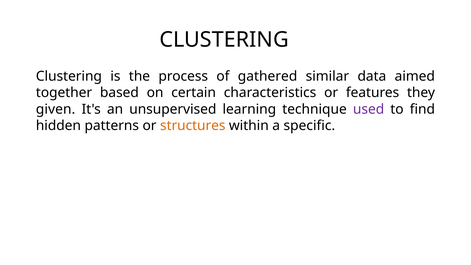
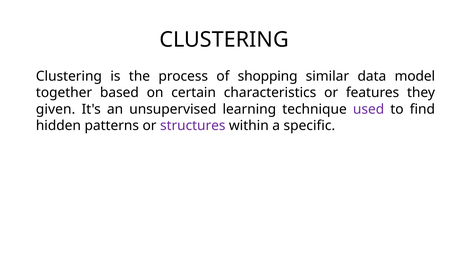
gathered: gathered -> shopping
aimed: aimed -> model
structures colour: orange -> purple
